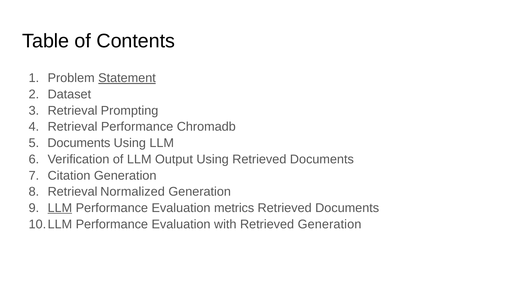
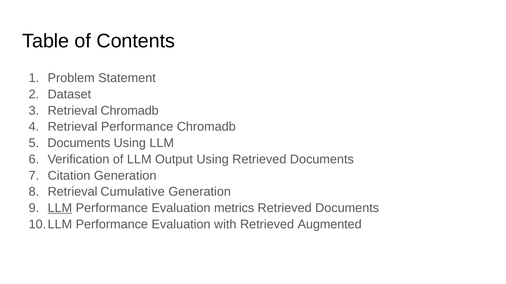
Statement underline: present -> none
Retrieval Prompting: Prompting -> Chromadb
Normalized: Normalized -> Cumulative
Retrieved Generation: Generation -> Augmented
